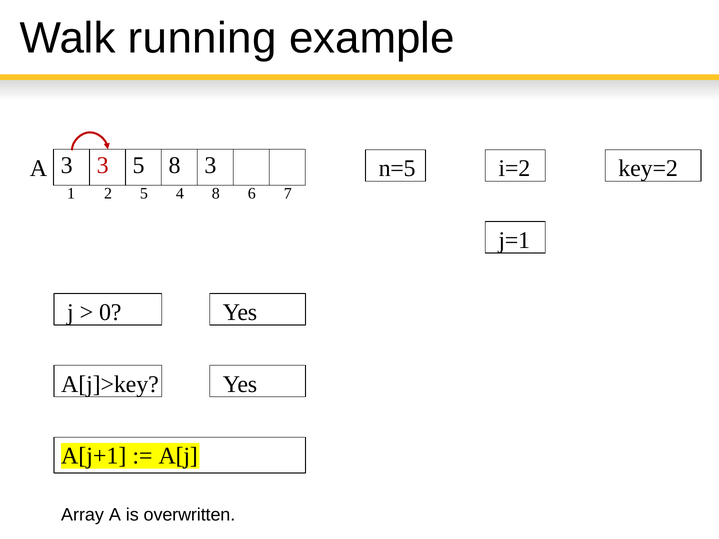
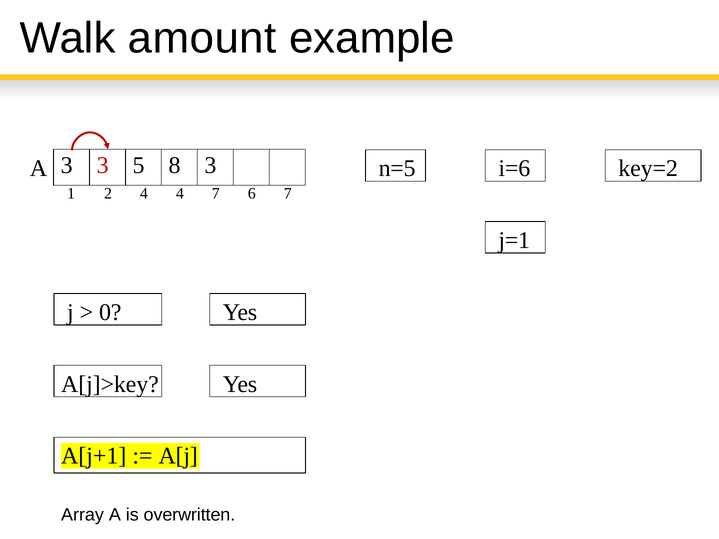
running: running -> amount
i=2: i=2 -> i=6
2 5: 5 -> 4
4 8: 8 -> 7
